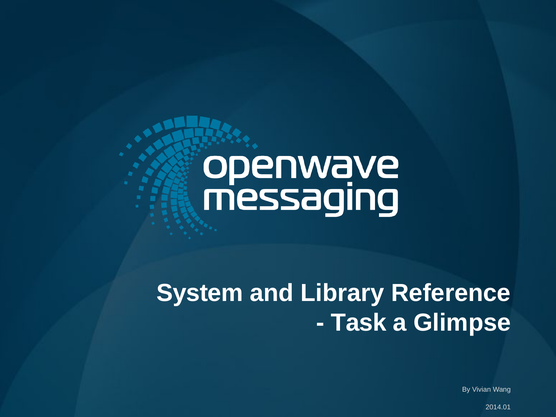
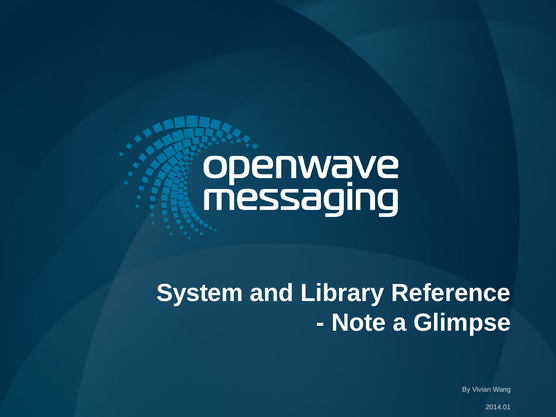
Task: Task -> Note
